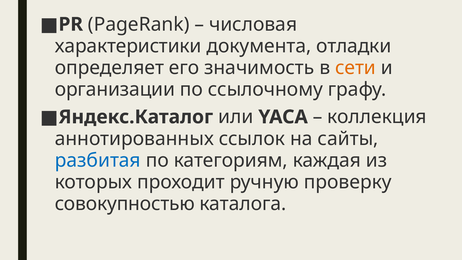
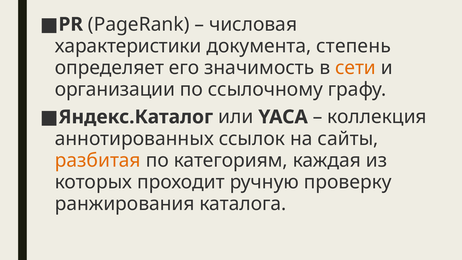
отладки: отладки -> степень
разбитая colour: blue -> orange
совокупностью: совокупностью -> ранжирования
